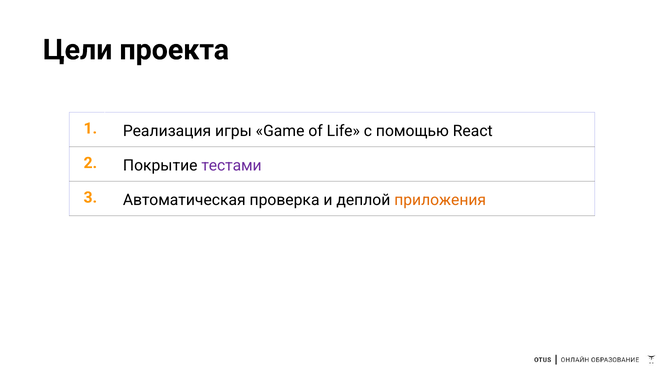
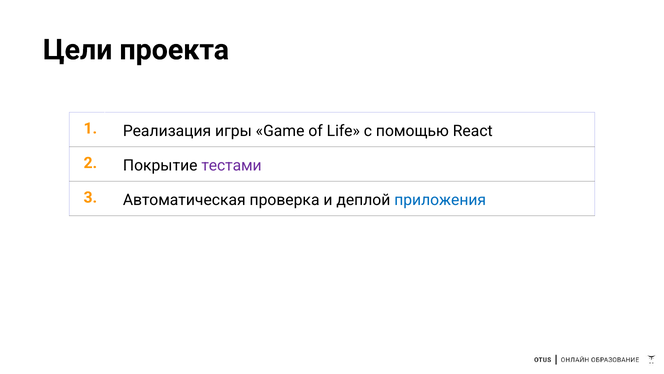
приложения colour: orange -> blue
